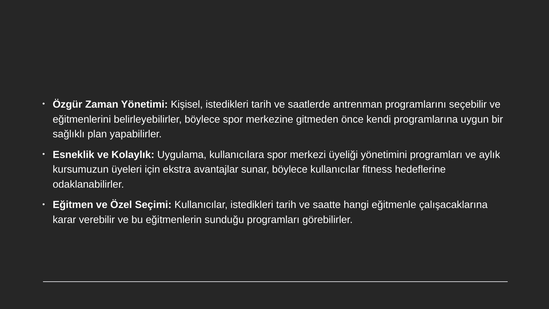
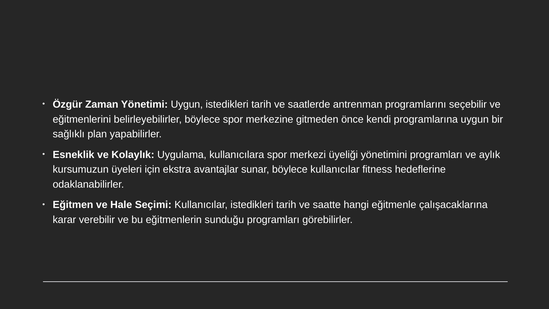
Yönetimi Kişisel: Kişisel -> Uygun
Özel: Özel -> Hale
